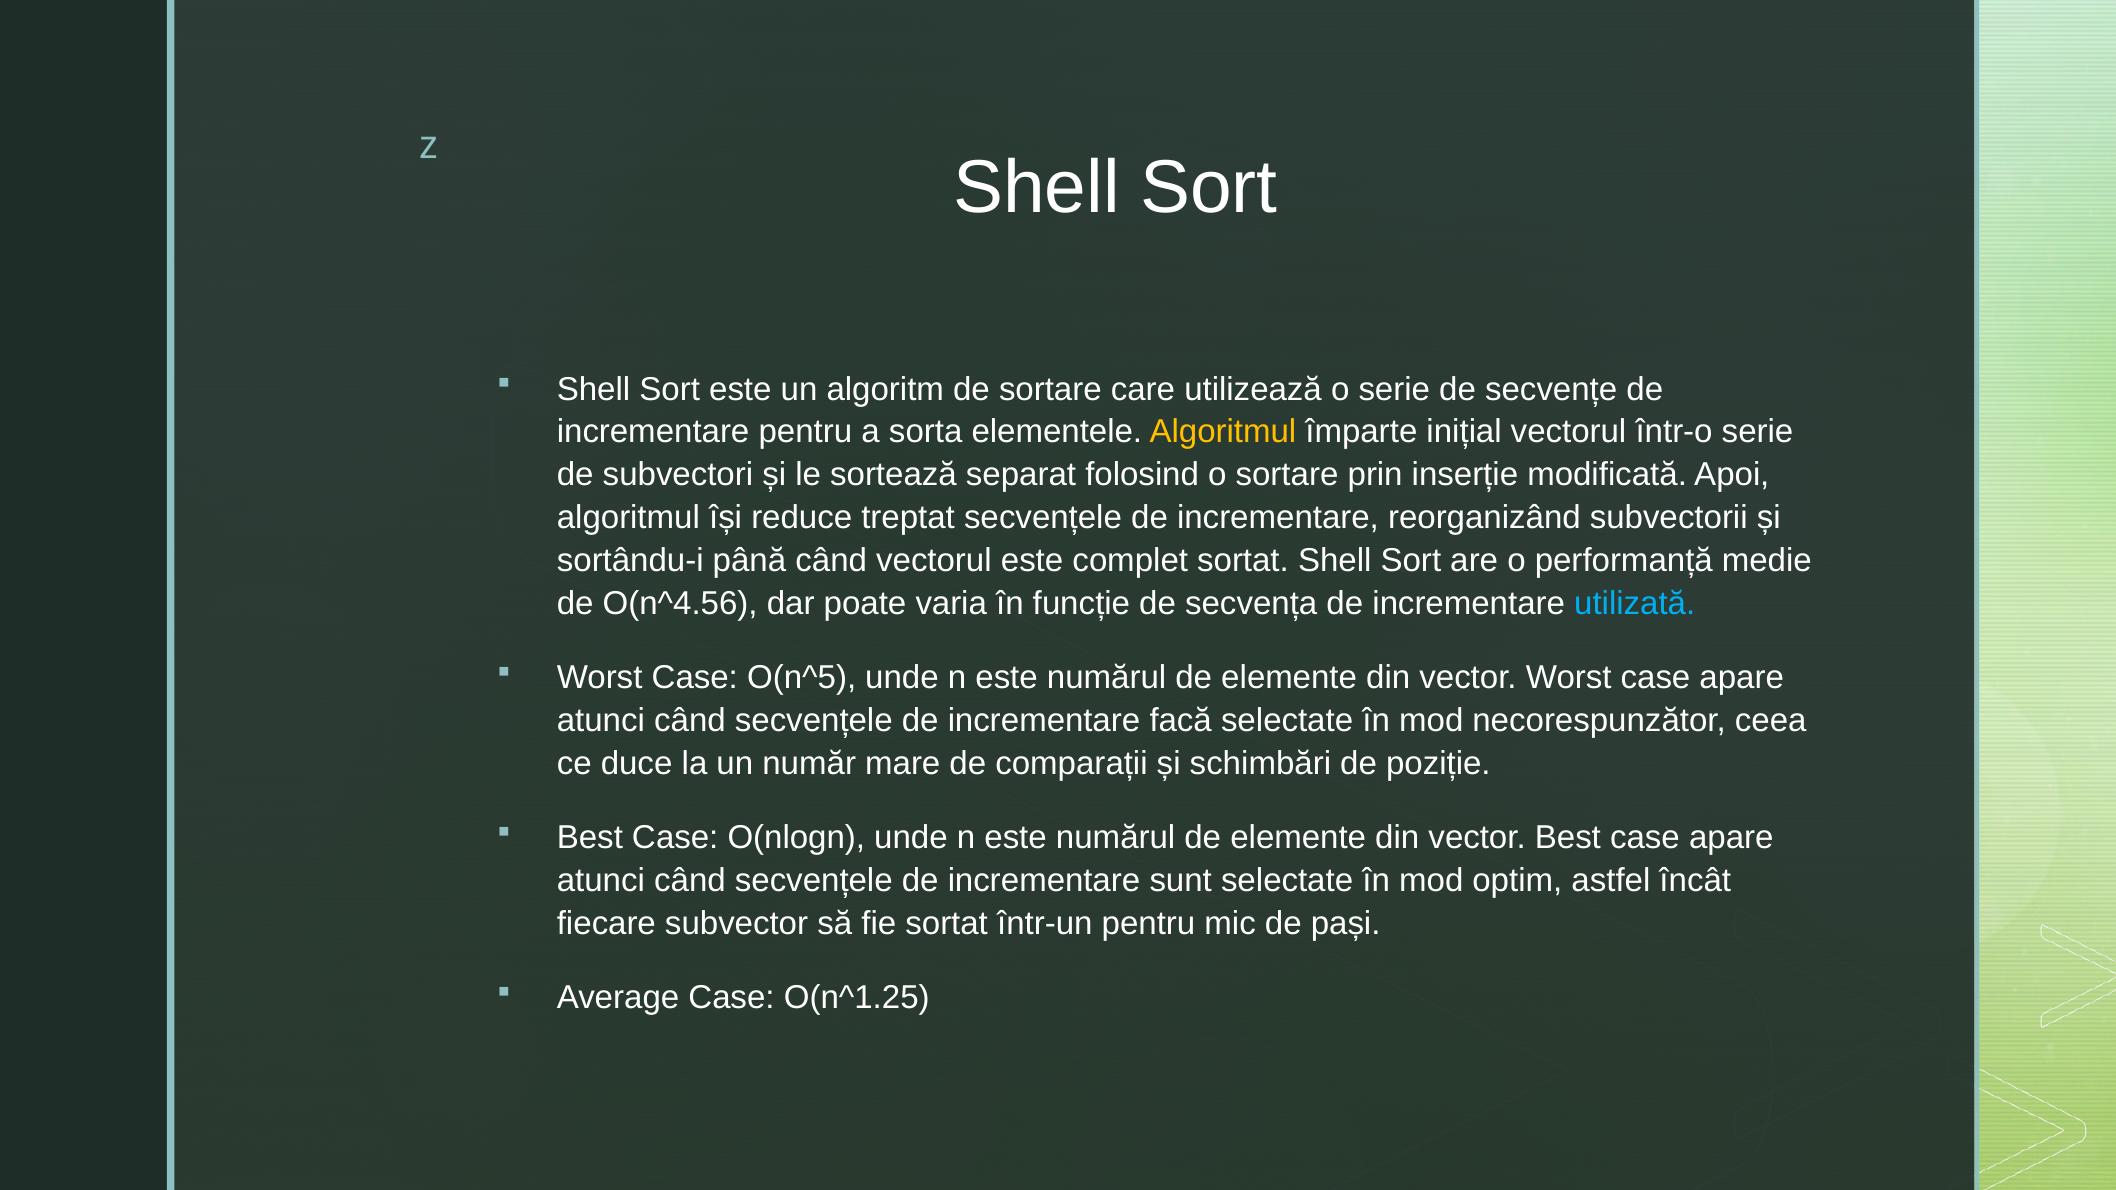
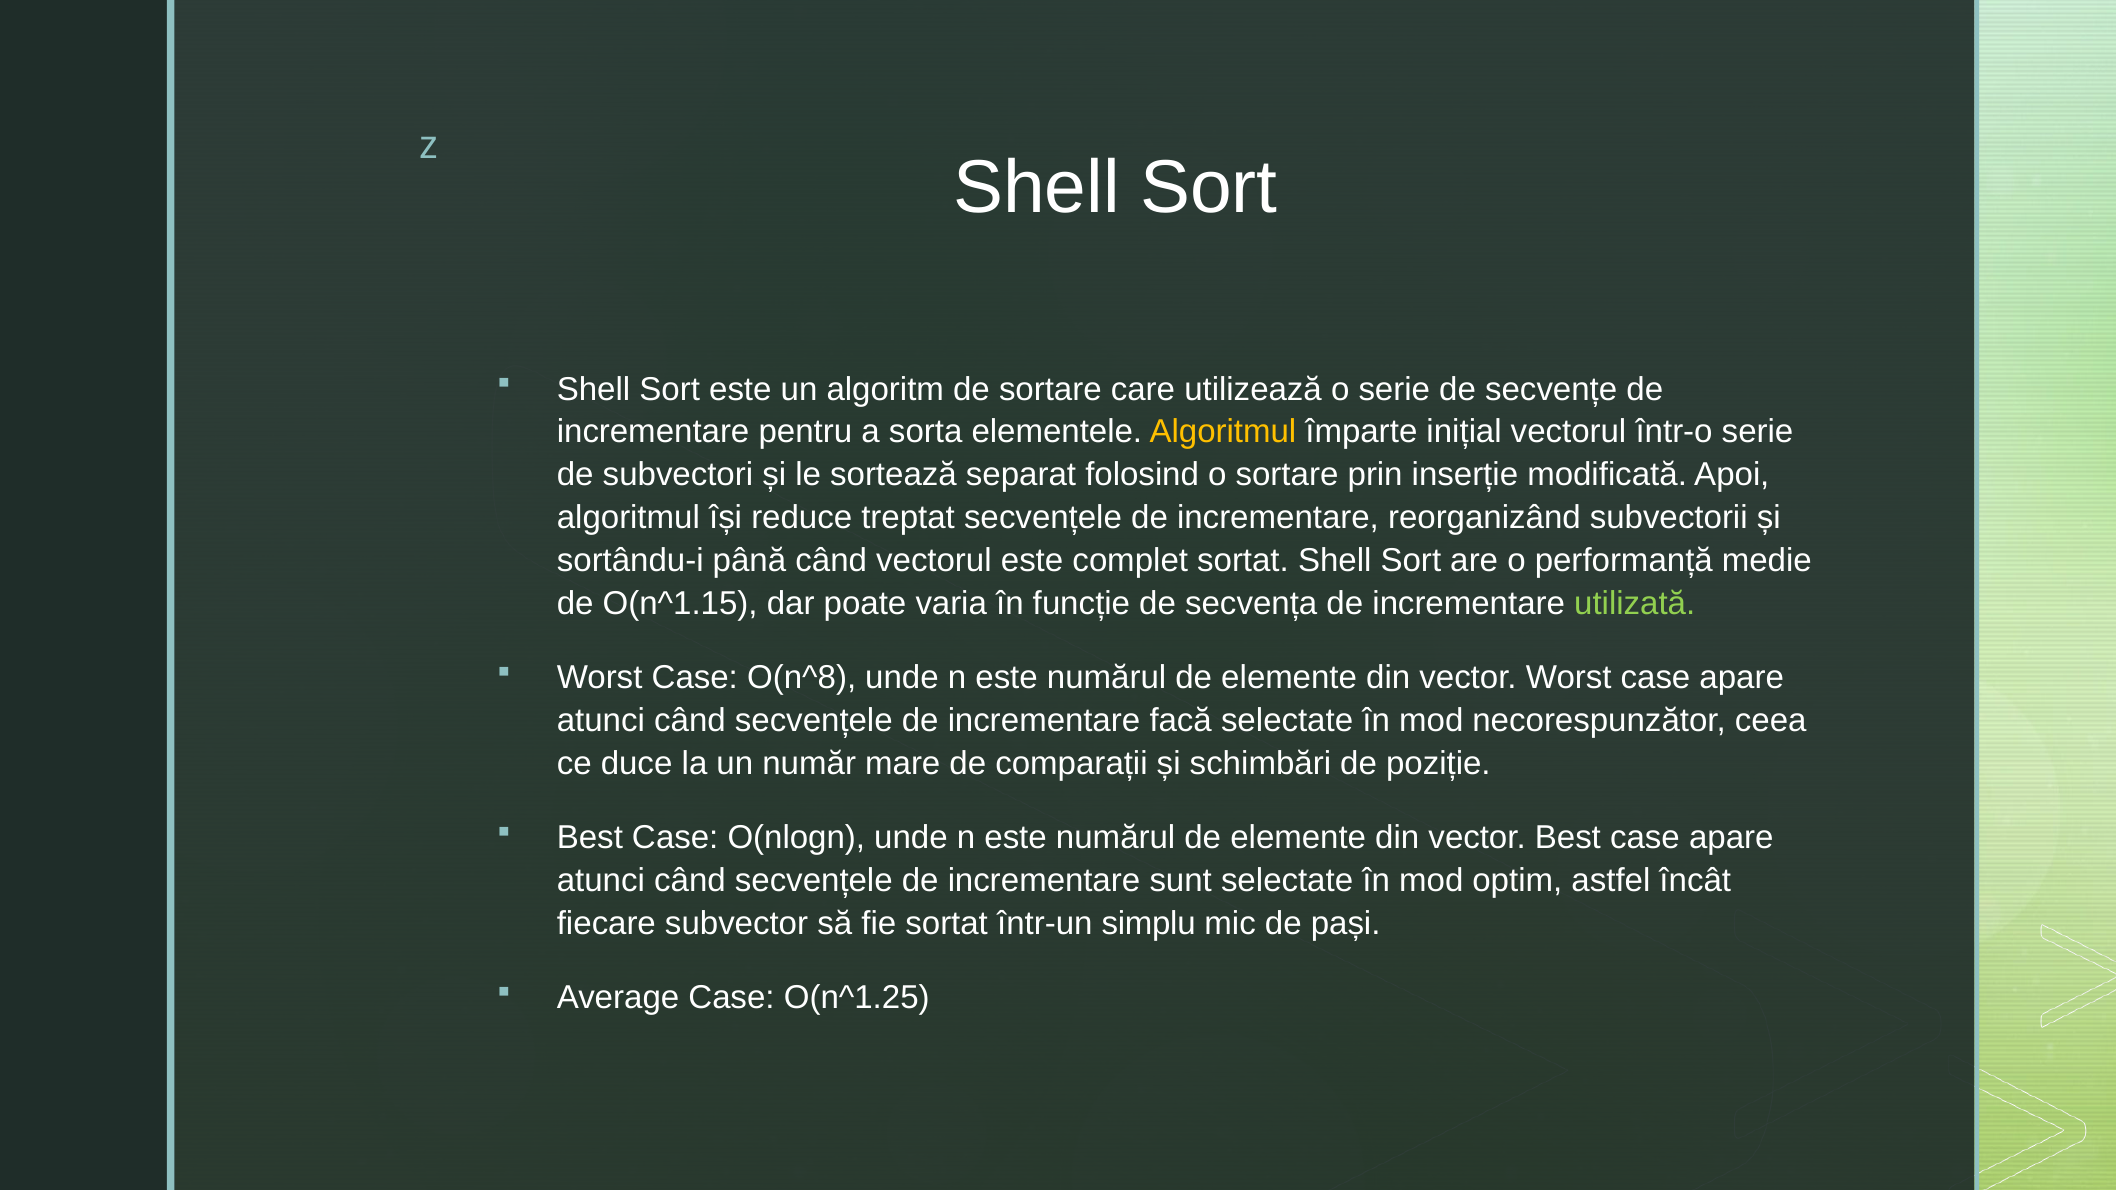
O(n^4.56: O(n^4.56 -> O(n^1.15
utilizată colour: light blue -> light green
O(n^5: O(n^5 -> O(n^8
într-un pentru: pentru -> simplu
